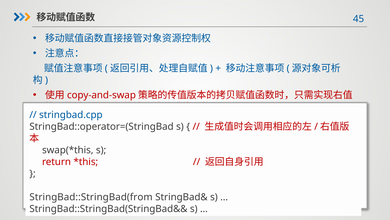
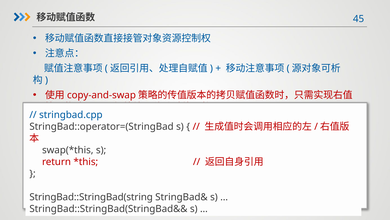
StringBad::StringBad(from: StringBad::StringBad(from -> StringBad::StringBad(string
